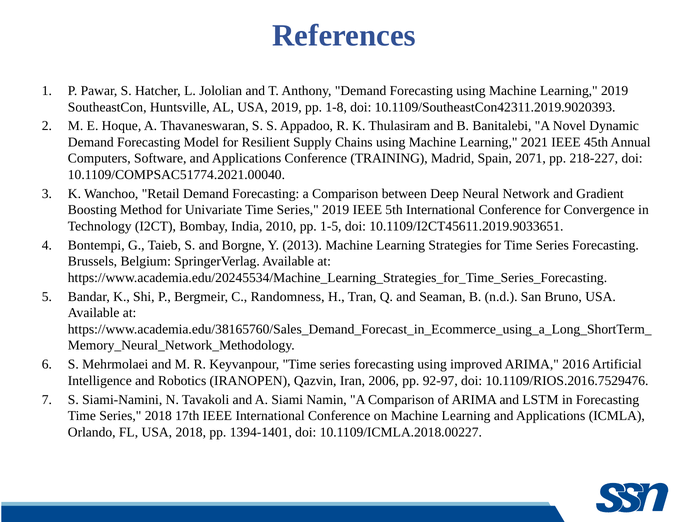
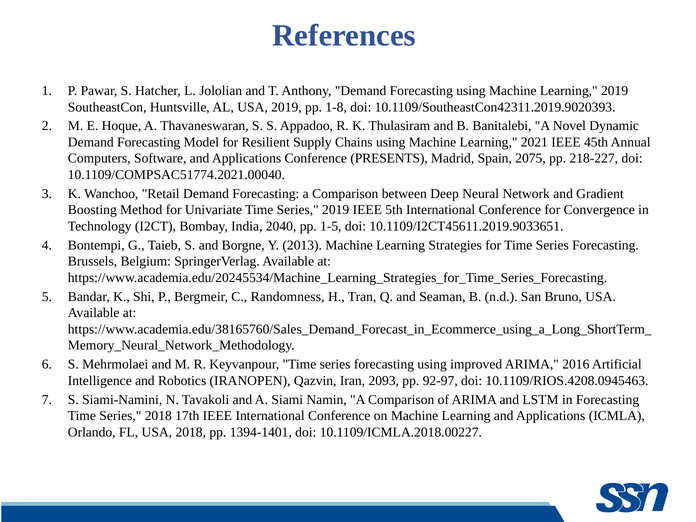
TRAINING: TRAINING -> PRESENTS
2071: 2071 -> 2075
2010: 2010 -> 2040
2006: 2006 -> 2093
10.1109/RIOS.2016.7529476: 10.1109/RIOS.2016.7529476 -> 10.1109/RIOS.4208.0945463
